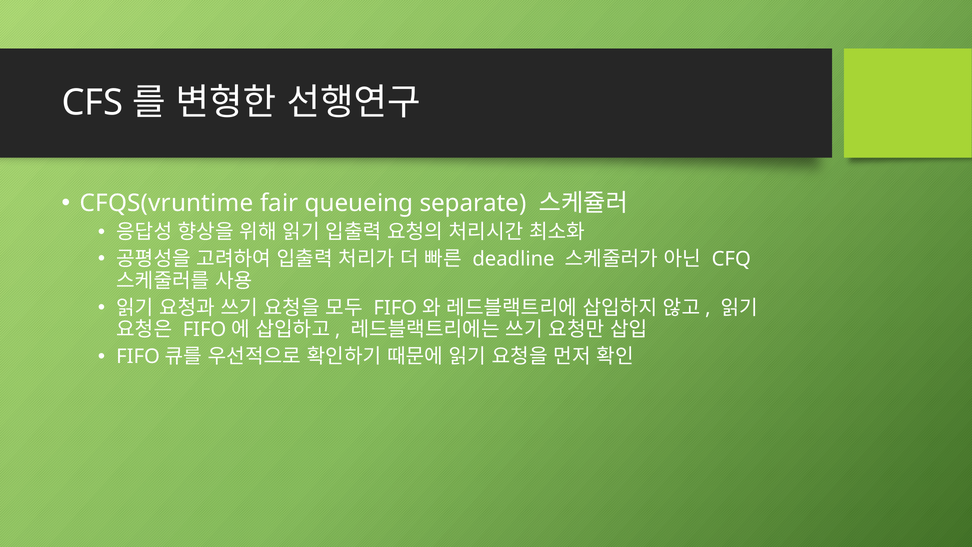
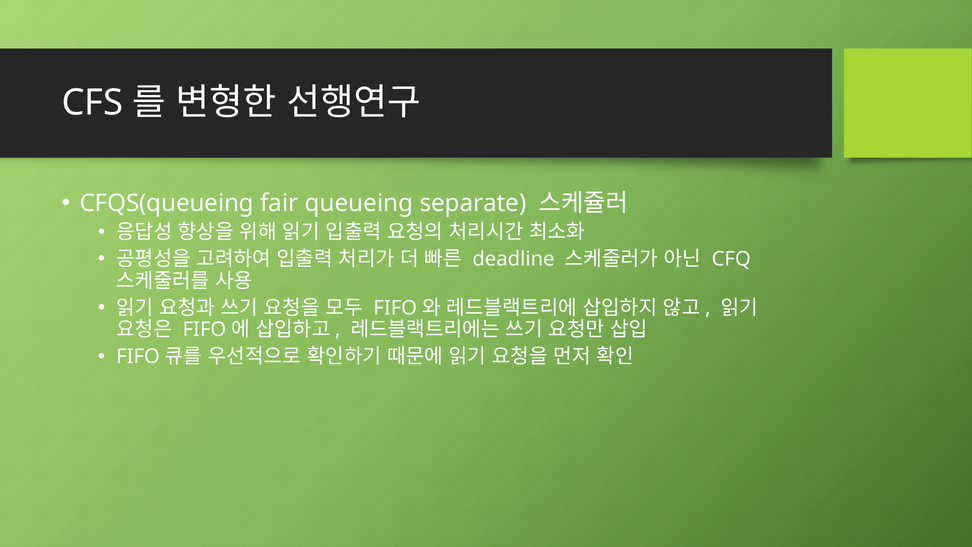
CFQS(vruntime: CFQS(vruntime -> CFQS(queueing
